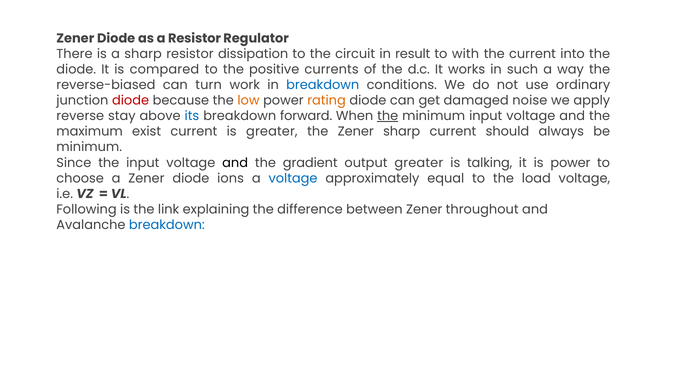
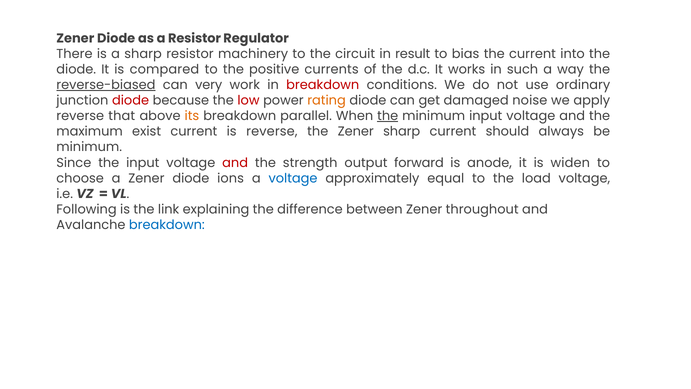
dissipation: dissipation -> machinery
with: with -> bias
reverse-biased underline: none -> present
turn: turn -> very
breakdown at (323, 85) colour: blue -> red
low colour: orange -> red
stay: stay -> that
its colour: blue -> orange
forward: forward -> parallel
is greater: greater -> reverse
and at (235, 163) colour: black -> red
gradient: gradient -> strength
output greater: greater -> forward
talking: talking -> anode
is power: power -> widen
